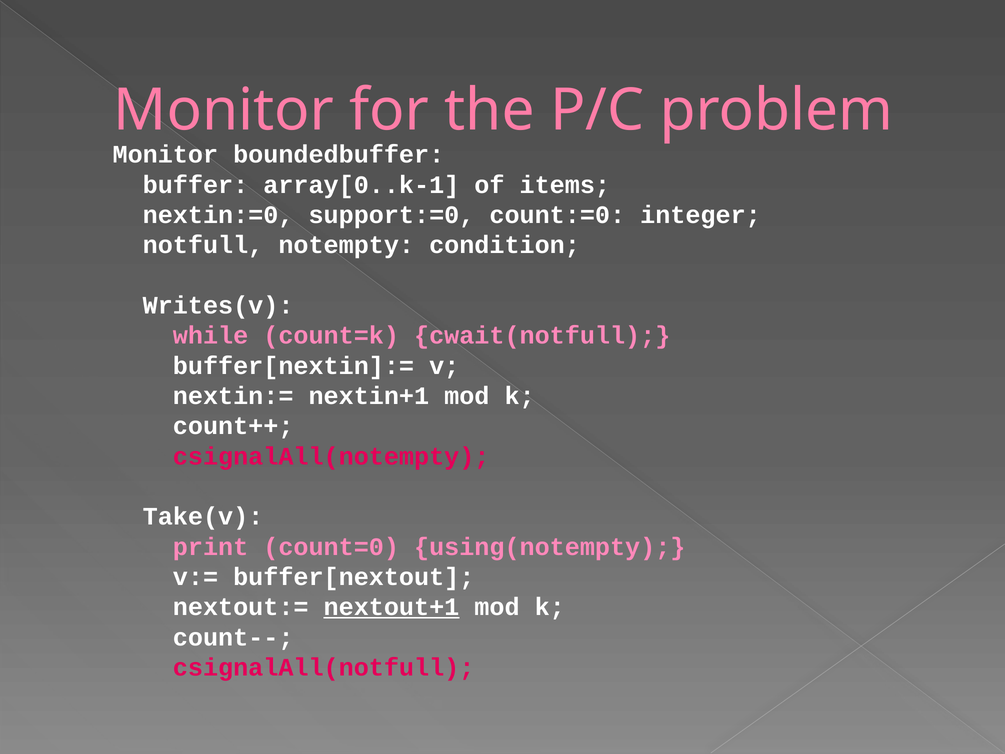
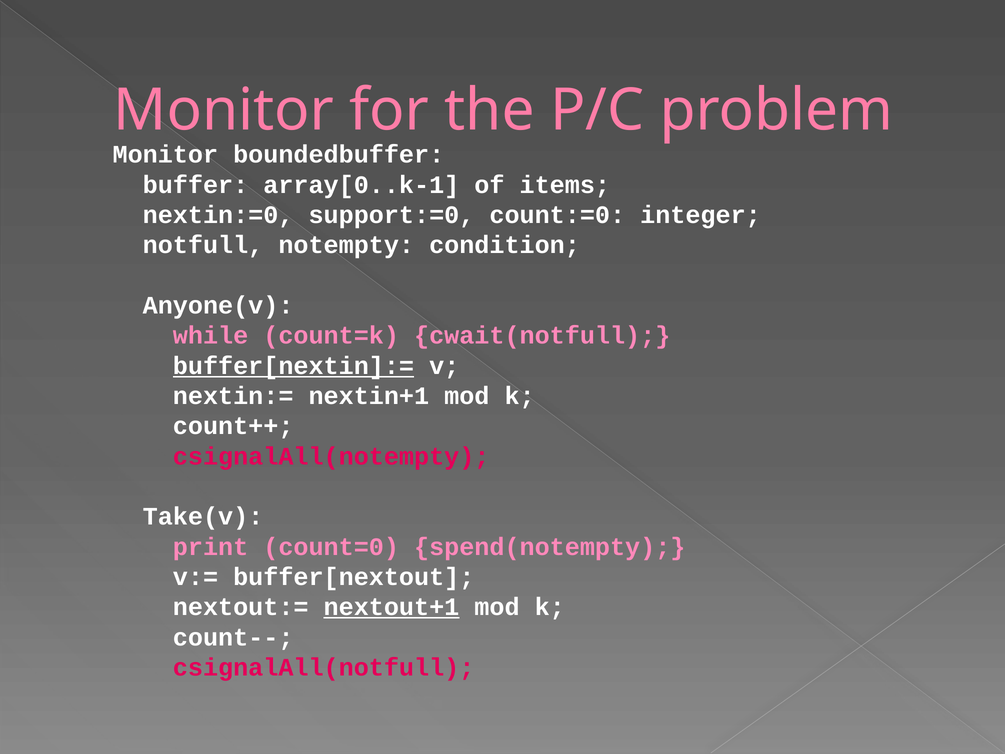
Writes(v: Writes(v -> Anyone(v
buffer[nextin]:= underline: none -> present
using(notempty: using(notempty -> spend(notempty
